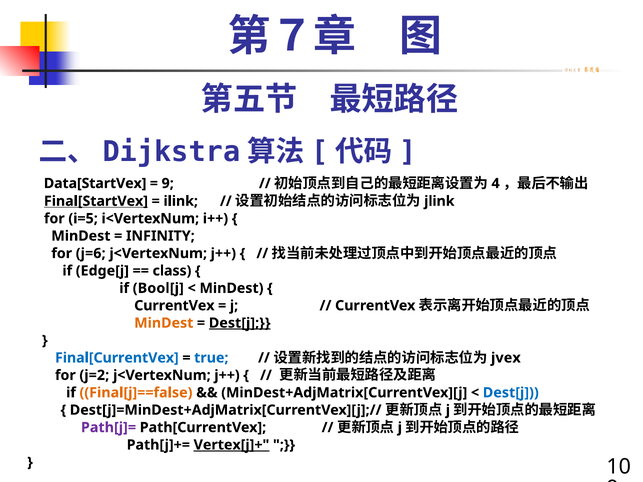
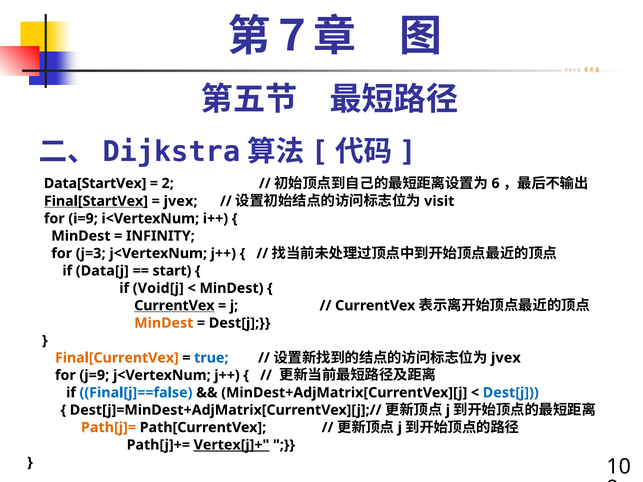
9 at (168, 183): 9 -> 2
4: 4 -> 6
ilink at (181, 201): ilink -> jvex
jlink: jlink -> visit
i=5: i=5 -> i=9
j=6: j=6 -> j=3
Edge[j: Edge[j -> Data[j
class: class -> start
Bool[j: Bool[j -> Void[j
CurrentVex at (174, 306) underline: none -> present
Dest[j at (240, 323) underline: present -> none
Final[CurrentVex colour: blue -> orange
j=2: j=2 -> j=9
Final[j]==false colour: orange -> blue
Path[j]= colour: purple -> orange
